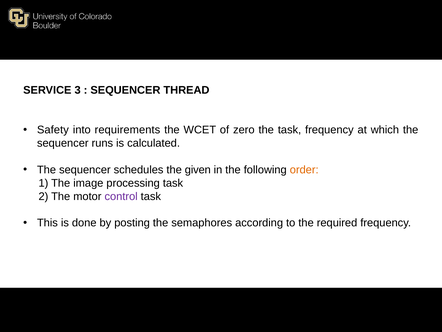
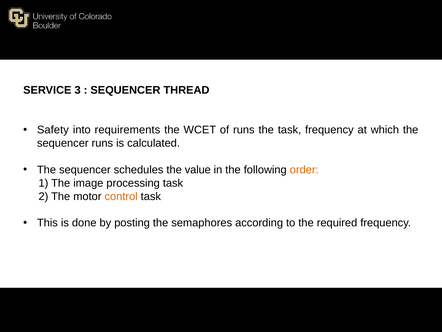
of zero: zero -> runs
given: given -> value
control colour: purple -> orange
